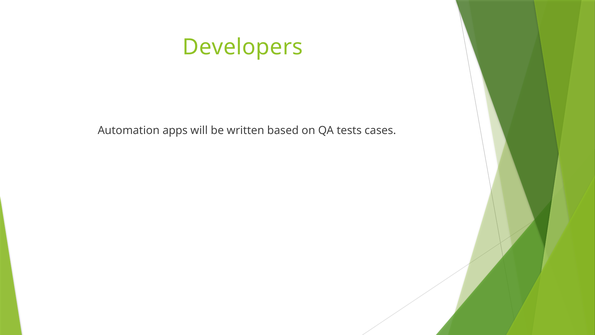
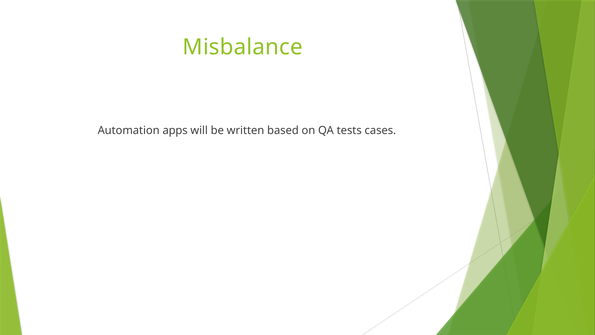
Developers: Developers -> Misbalance
